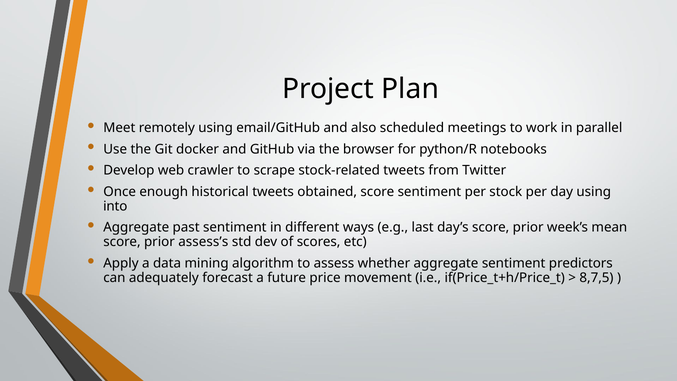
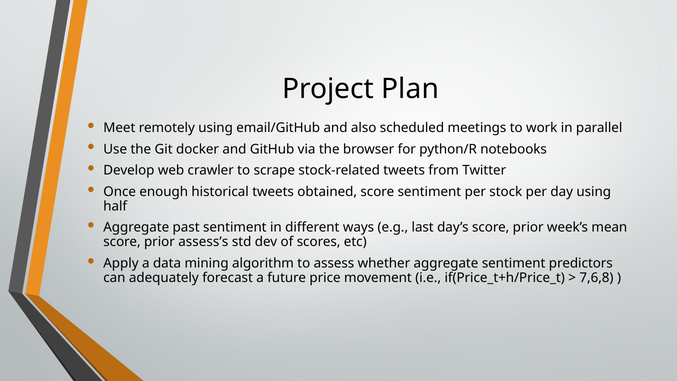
into: into -> half
8,7,5: 8,7,5 -> 7,6,8
